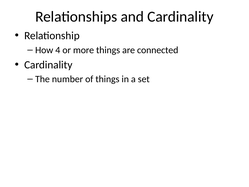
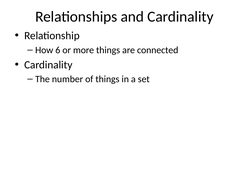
4: 4 -> 6
